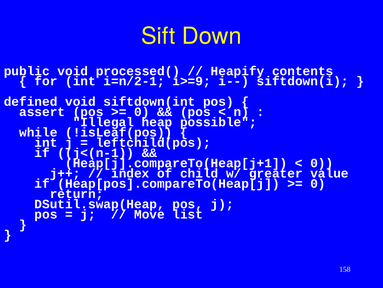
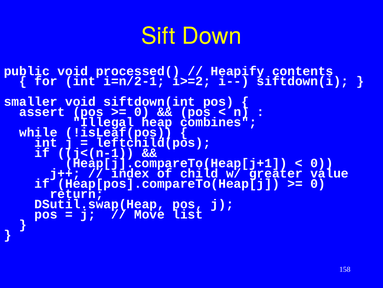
i>=9: i>=9 -> i>=2
defined: defined -> smaller
possible: possible -> combines
